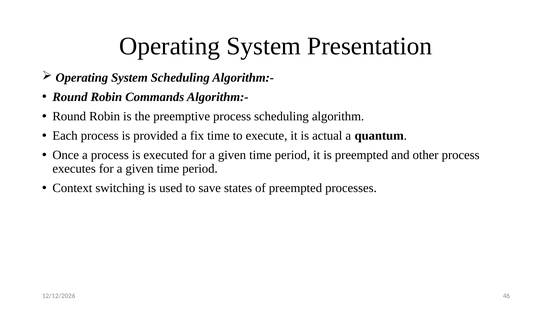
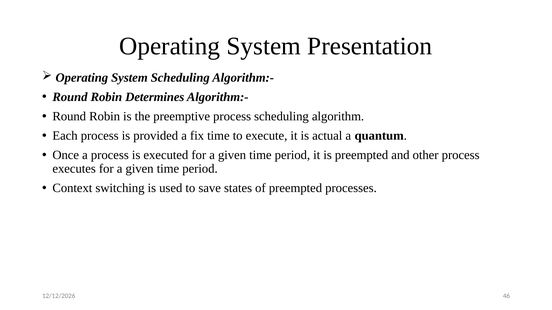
Commands: Commands -> Determines
